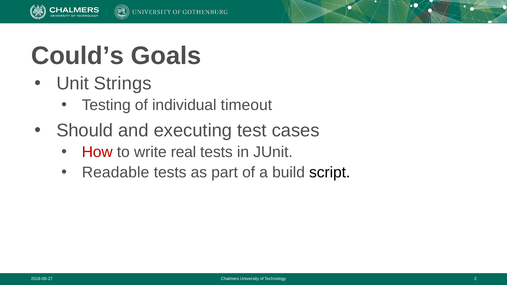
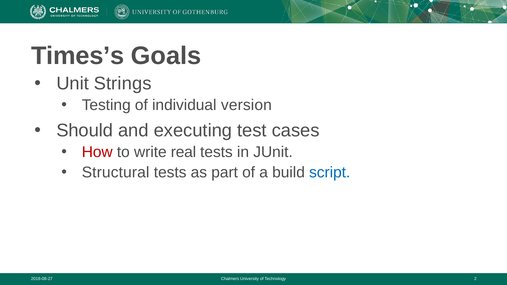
Could’s: Could’s -> Times’s
timeout: timeout -> version
Readable: Readable -> Structural
script colour: black -> blue
